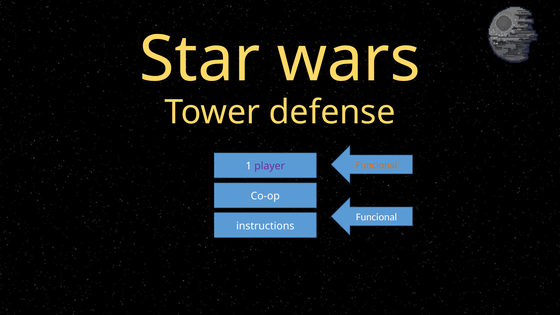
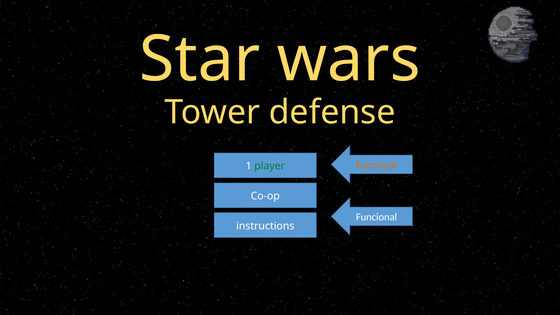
player colour: purple -> green
